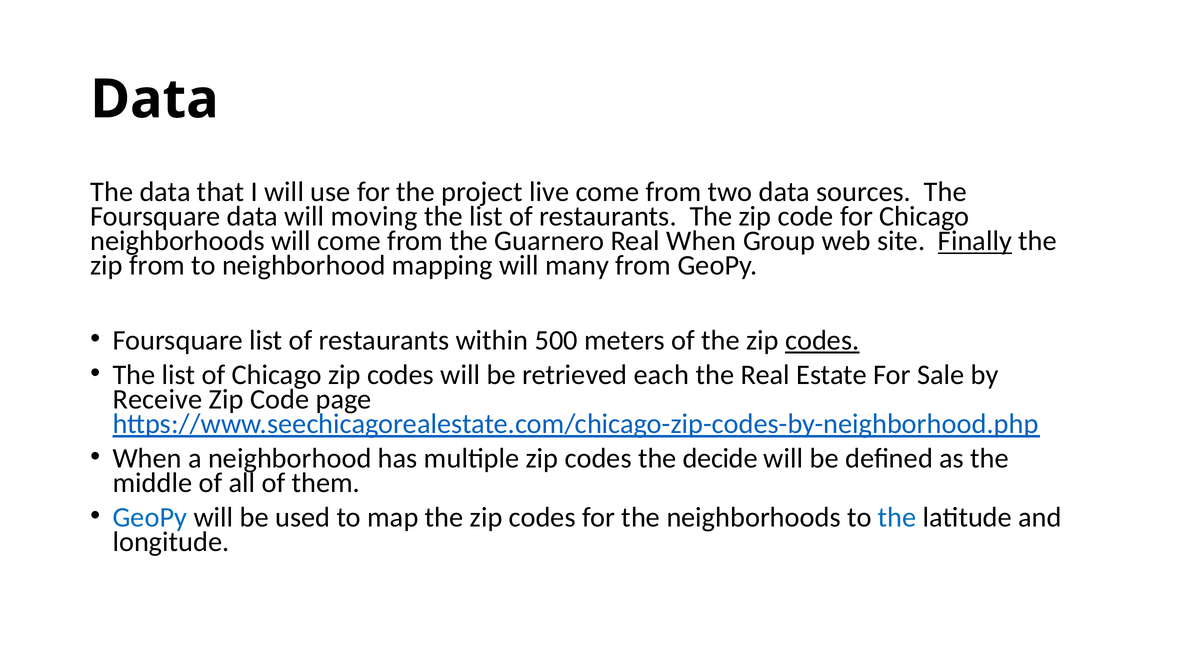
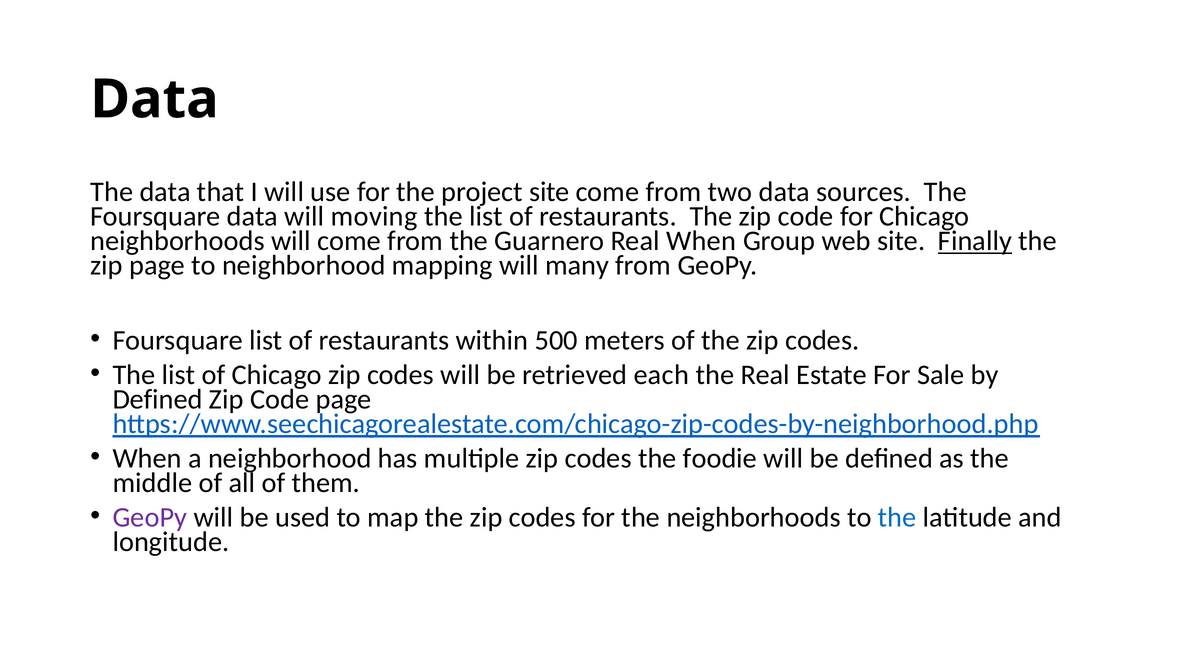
project live: live -> site
zip from: from -> page
codes at (822, 341) underline: present -> none
Receive at (157, 399): Receive -> Defined
decide: decide -> foodie
GeoPy at (150, 518) colour: blue -> purple
